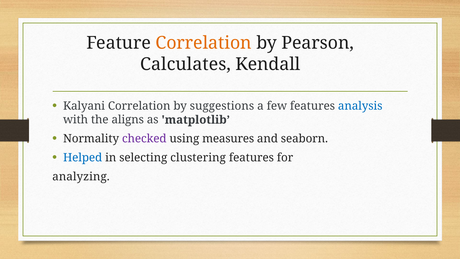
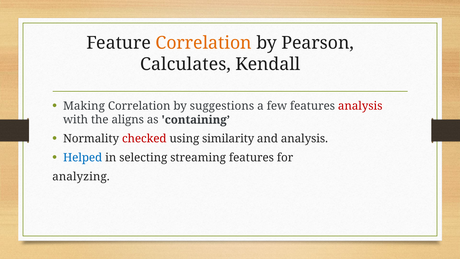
Kalyani: Kalyani -> Making
analysis at (360, 106) colour: blue -> red
matplotlib: matplotlib -> containing
checked colour: purple -> red
measures: measures -> similarity
and seaborn: seaborn -> analysis
clustering: clustering -> streaming
